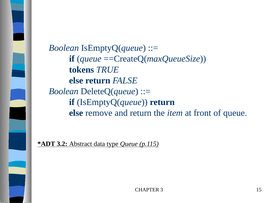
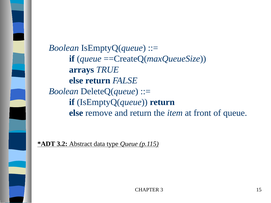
tokens: tokens -> arrays
